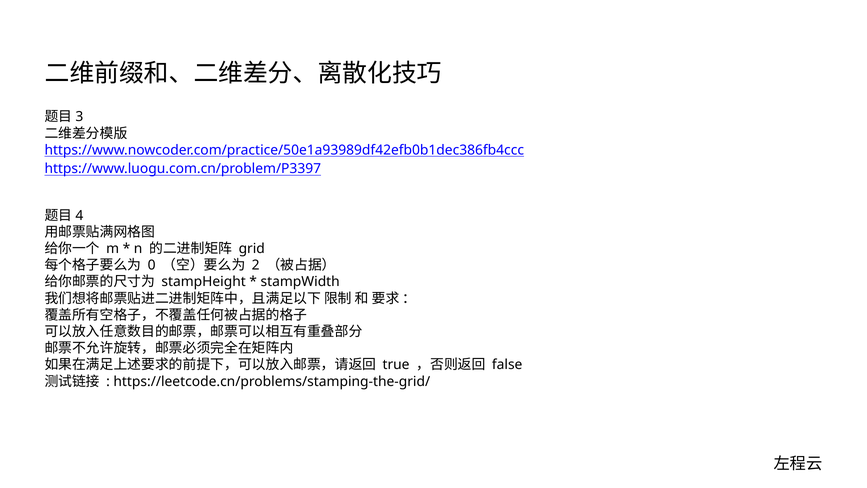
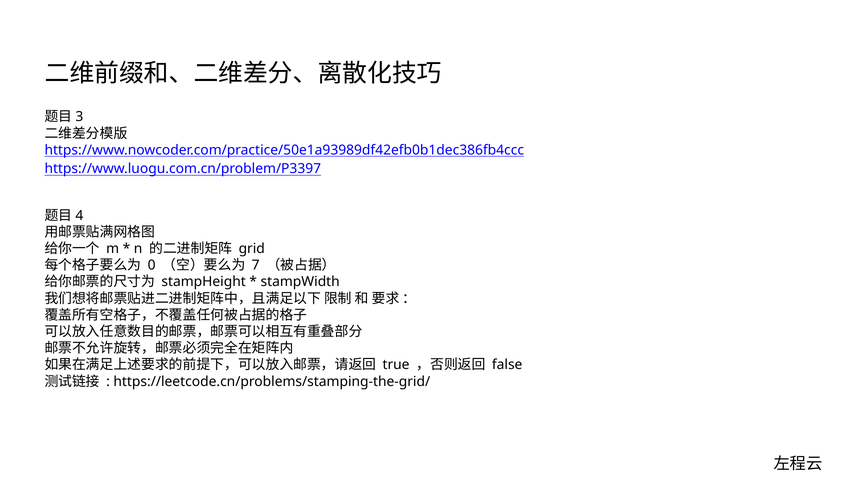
2: 2 -> 7
